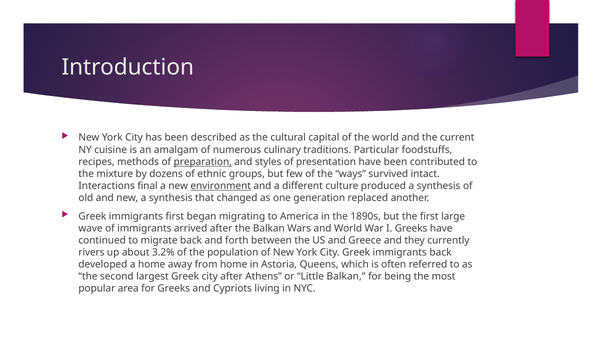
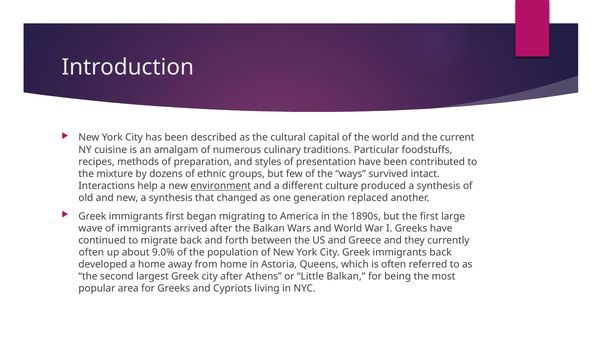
preparation underline: present -> none
final: final -> help
rivers at (91, 252): rivers -> often
3.2%: 3.2% -> 9.0%
